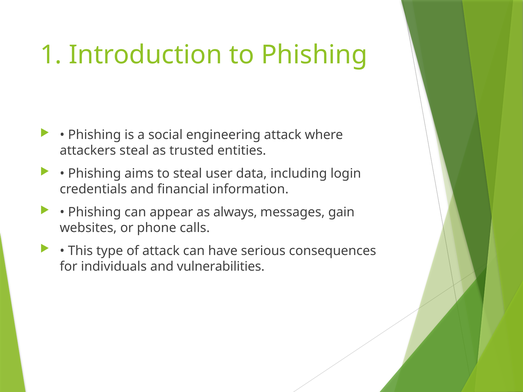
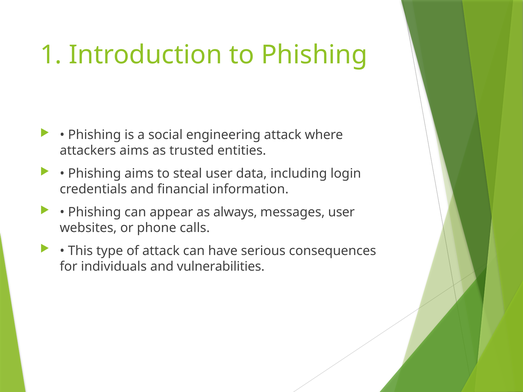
attackers steal: steal -> aims
messages gain: gain -> user
